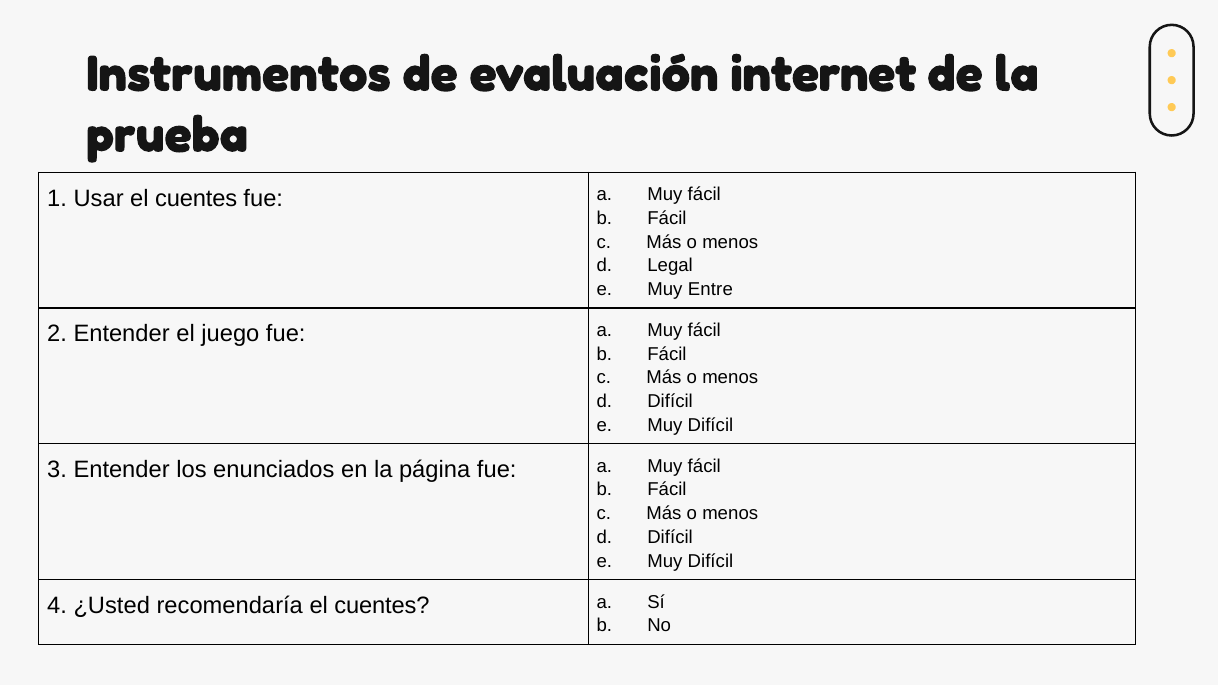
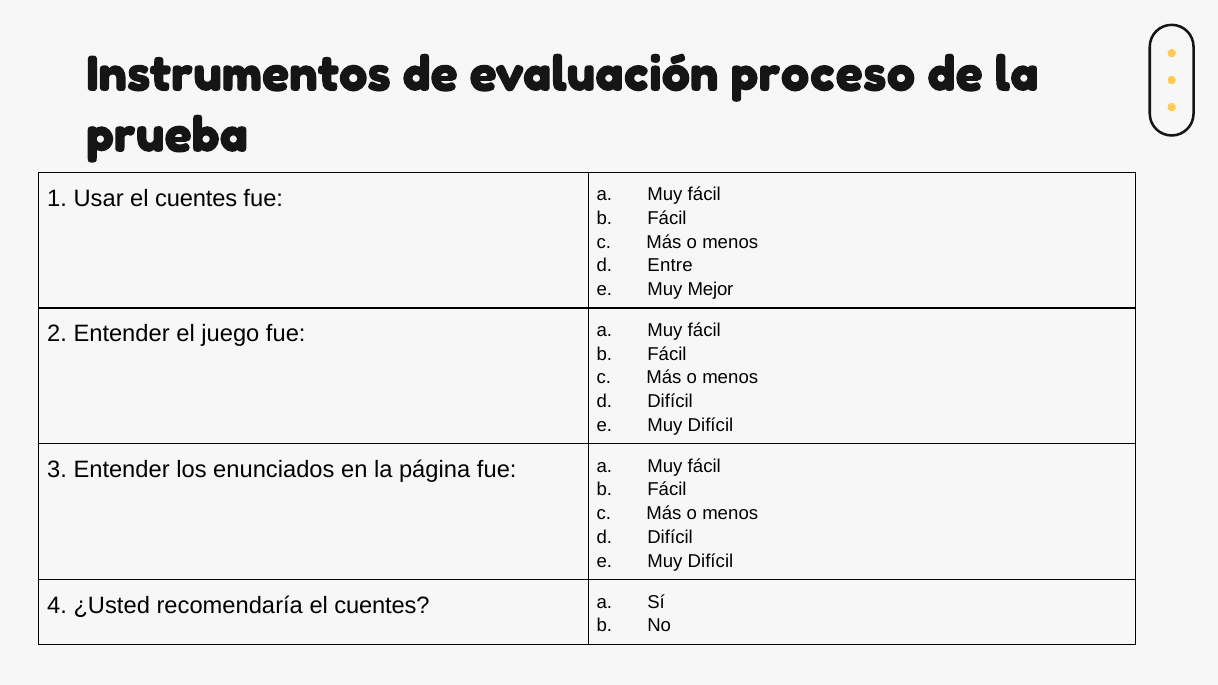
internet: internet -> proceso
Legal: Legal -> Entre
Entre: Entre -> Mejor
